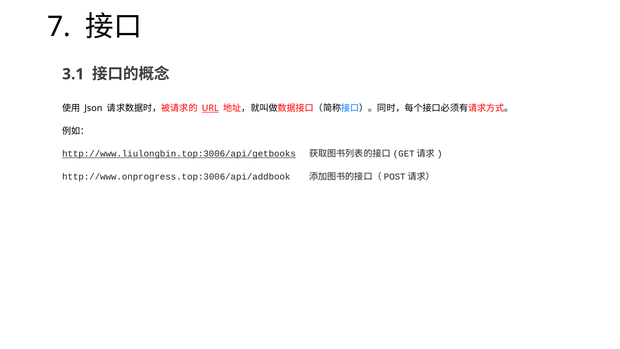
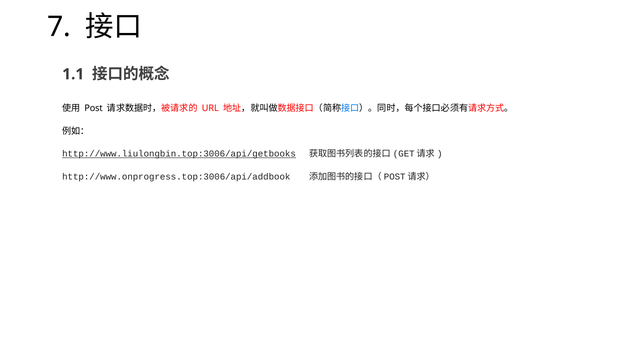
3.1: 3.1 -> 1.1
Json: Json -> Post
URL underline: present -> none
